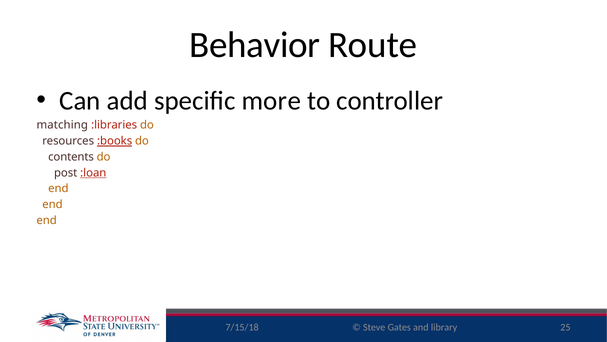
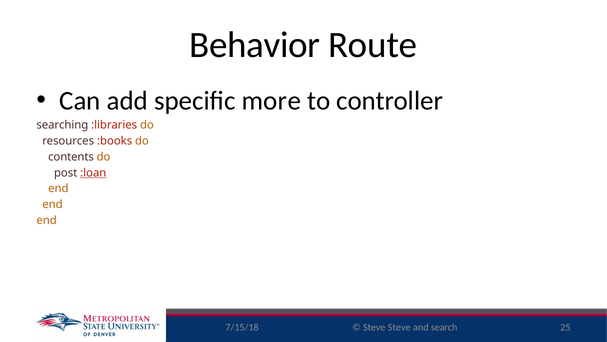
matching: matching -> searching
:books underline: present -> none
Steve Gates: Gates -> Steve
library: library -> search
